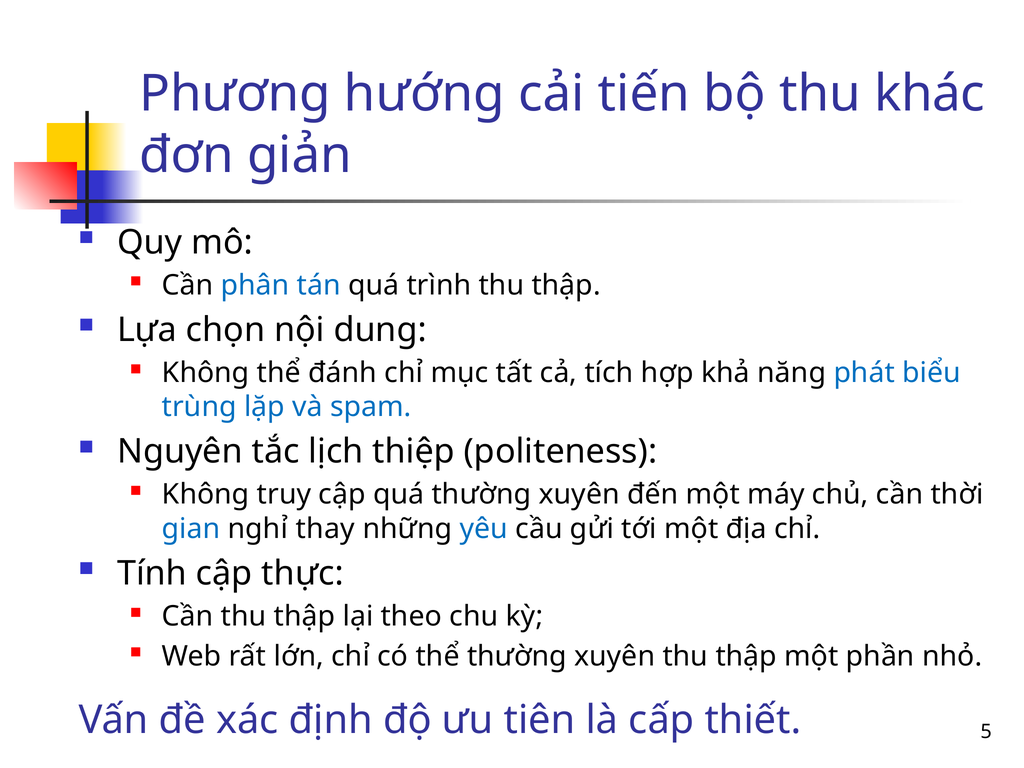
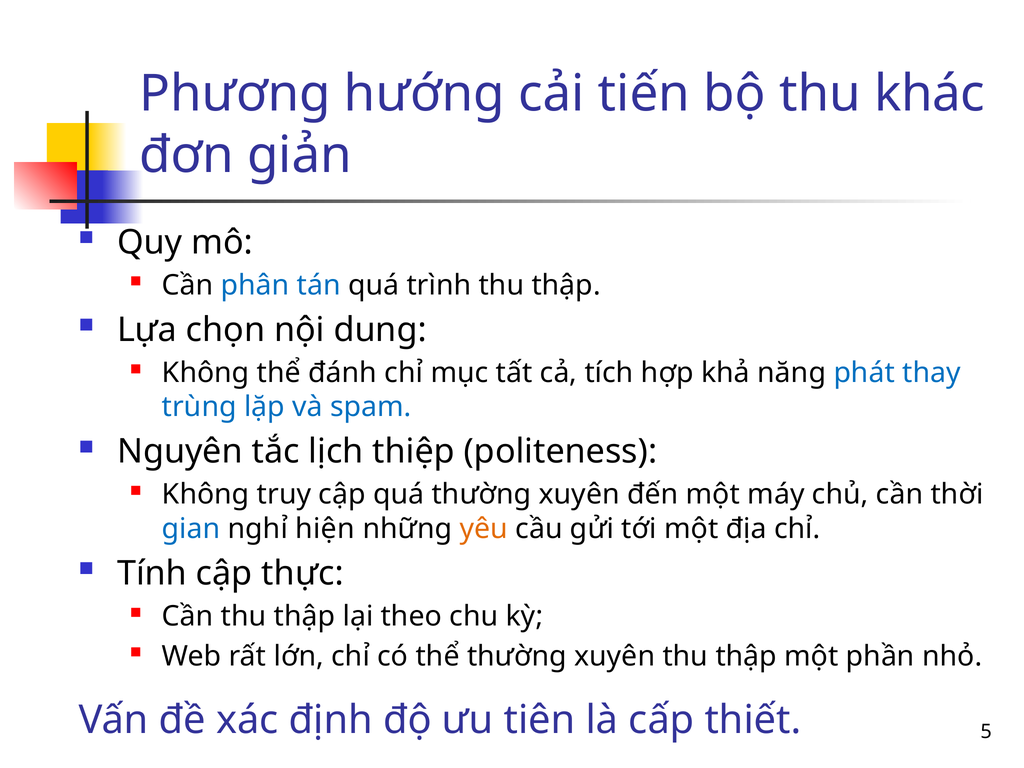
biểu: biểu -> thay
thay: thay -> hiện
yêu colour: blue -> orange
